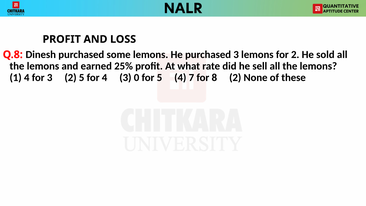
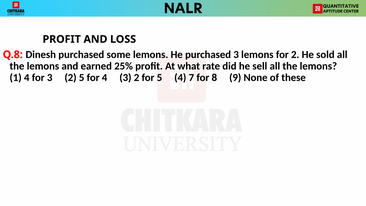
4 3 0: 0 -> 2
8 2: 2 -> 9
